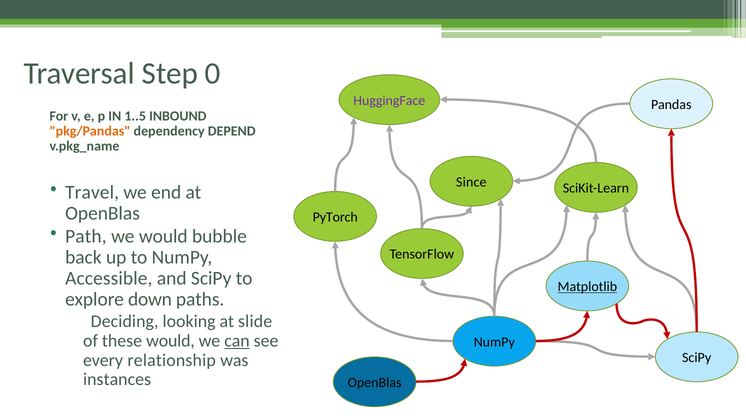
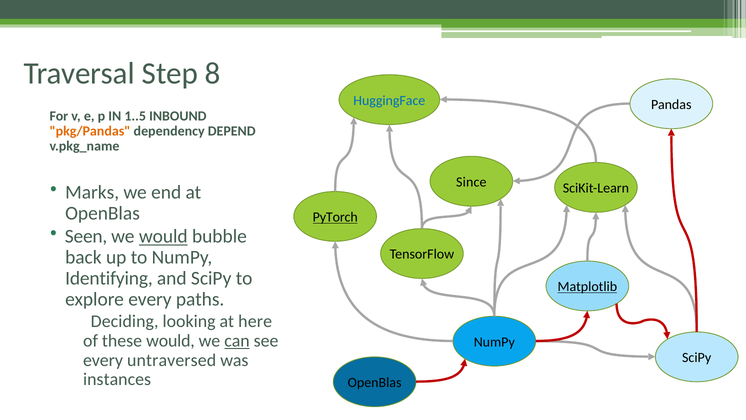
0: 0 -> 8
HuggingFace colour: purple -> blue
Travel: Travel -> Marks
PyTorch underline: none -> present
Path: Path -> Seen
would at (163, 236) underline: none -> present
Accessible: Accessible -> Identifying
explore down: down -> every
slide: slide -> here
relationship: relationship -> untraversed
